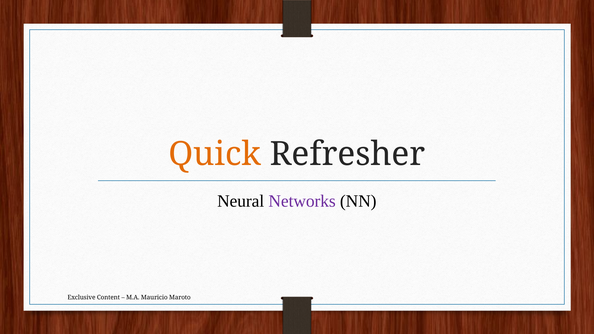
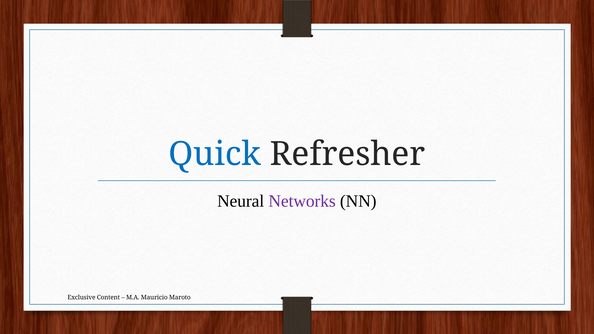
Quick colour: orange -> blue
